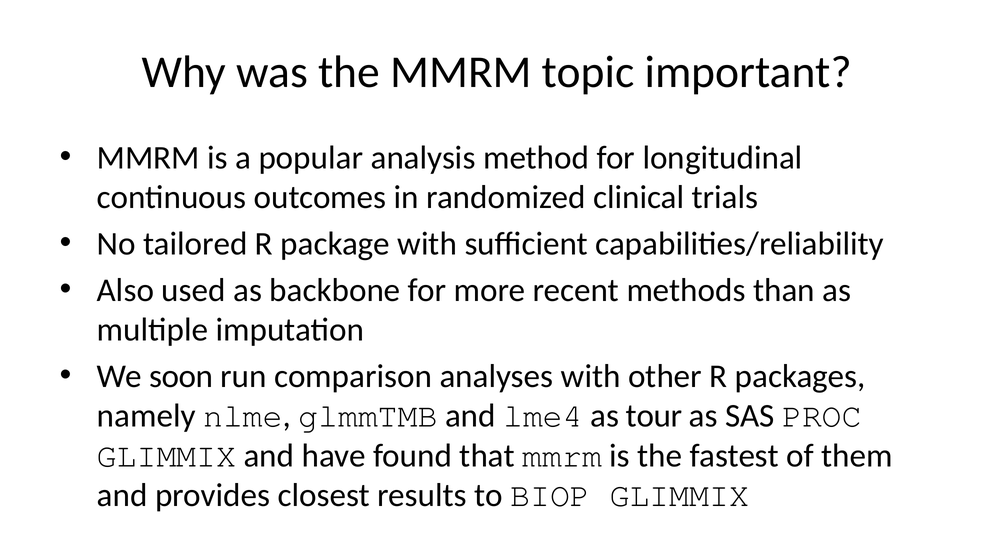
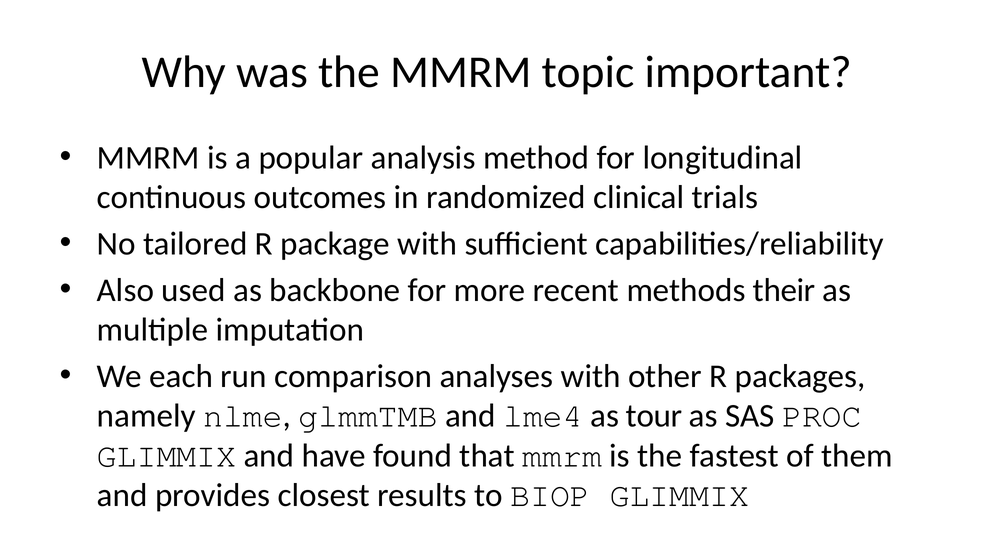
than: than -> their
soon: soon -> each
